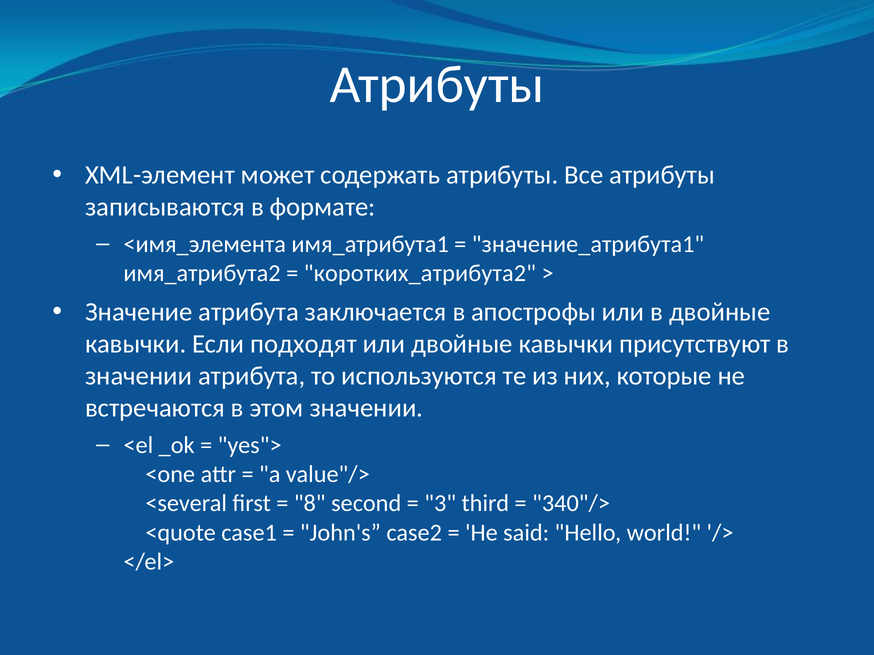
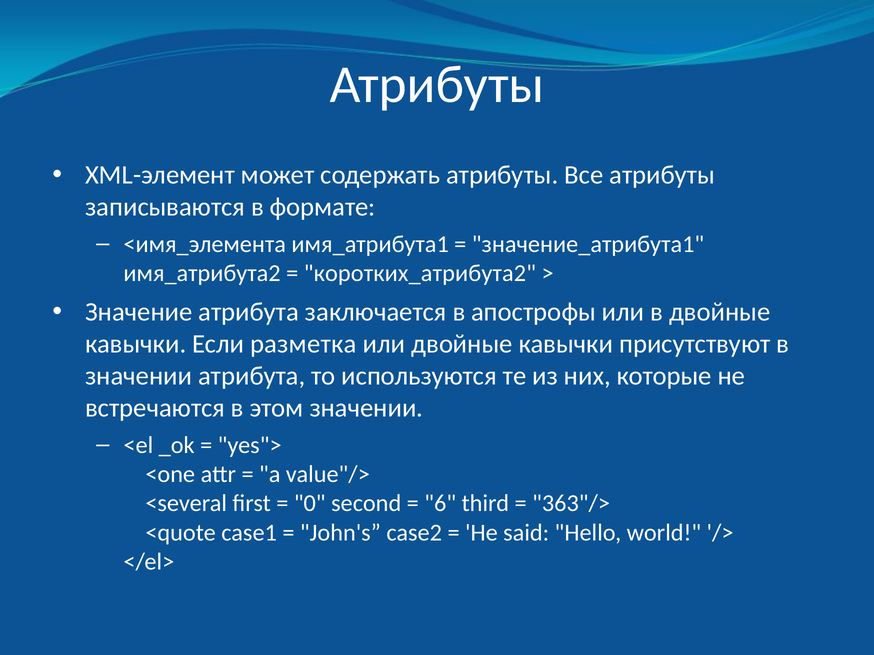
подходят: подходят -> разметка
8: 8 -> 0
3: 3 -> 6
340"/>: 340"/> -> 363"/>
